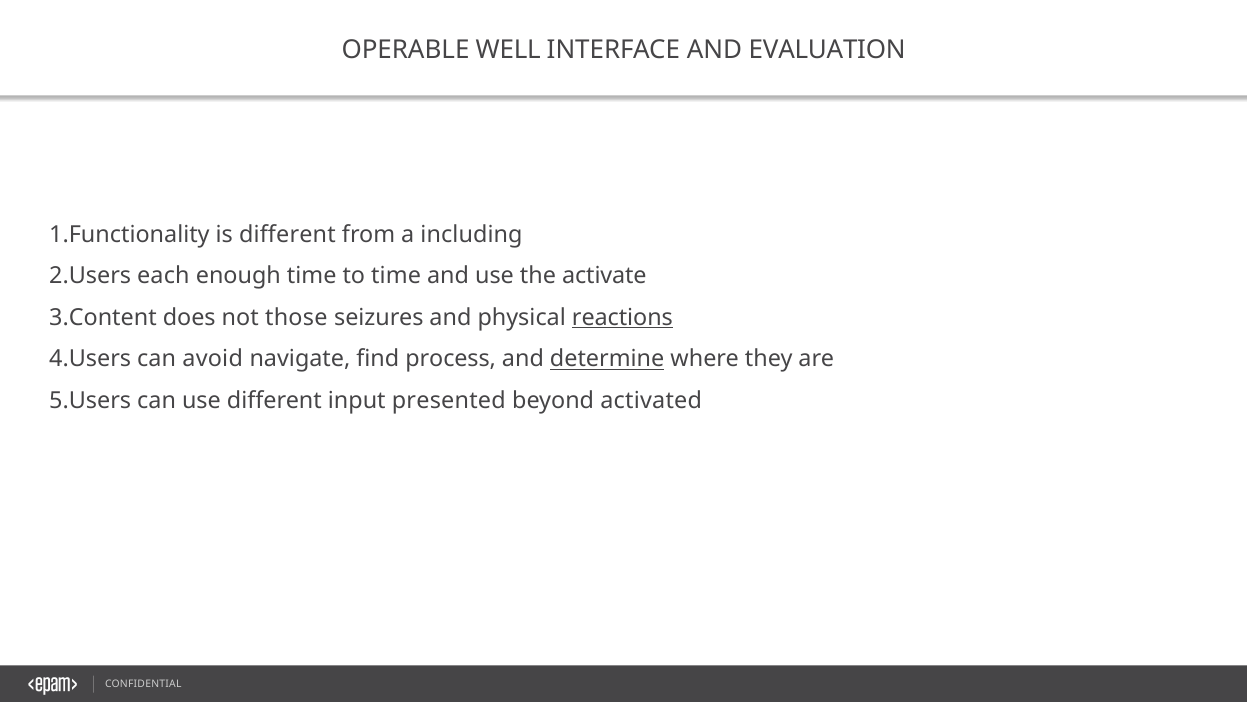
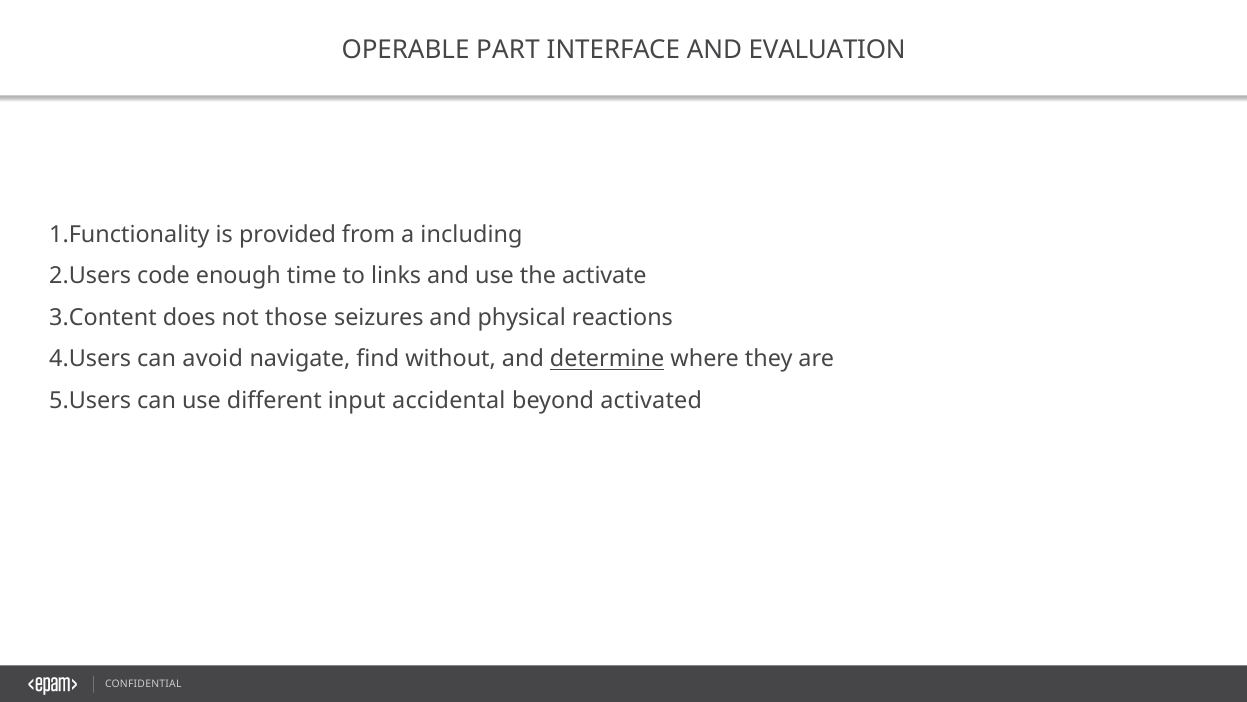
WELL: WELL -> PART
is different: different -> provided
each: each -> code
to time: time -> links
reactions underline: present -> none
process: process -> without
presented: presented -> accidental
